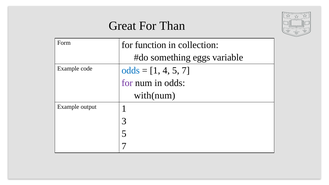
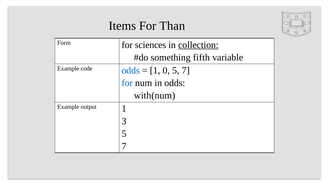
Great: Great -> Items
function: function -> sciences
collection underline: none -> present
eggs: eggs -> fifth
4: 4 -> 0
for at (127, 83) colour: purple -> blue
